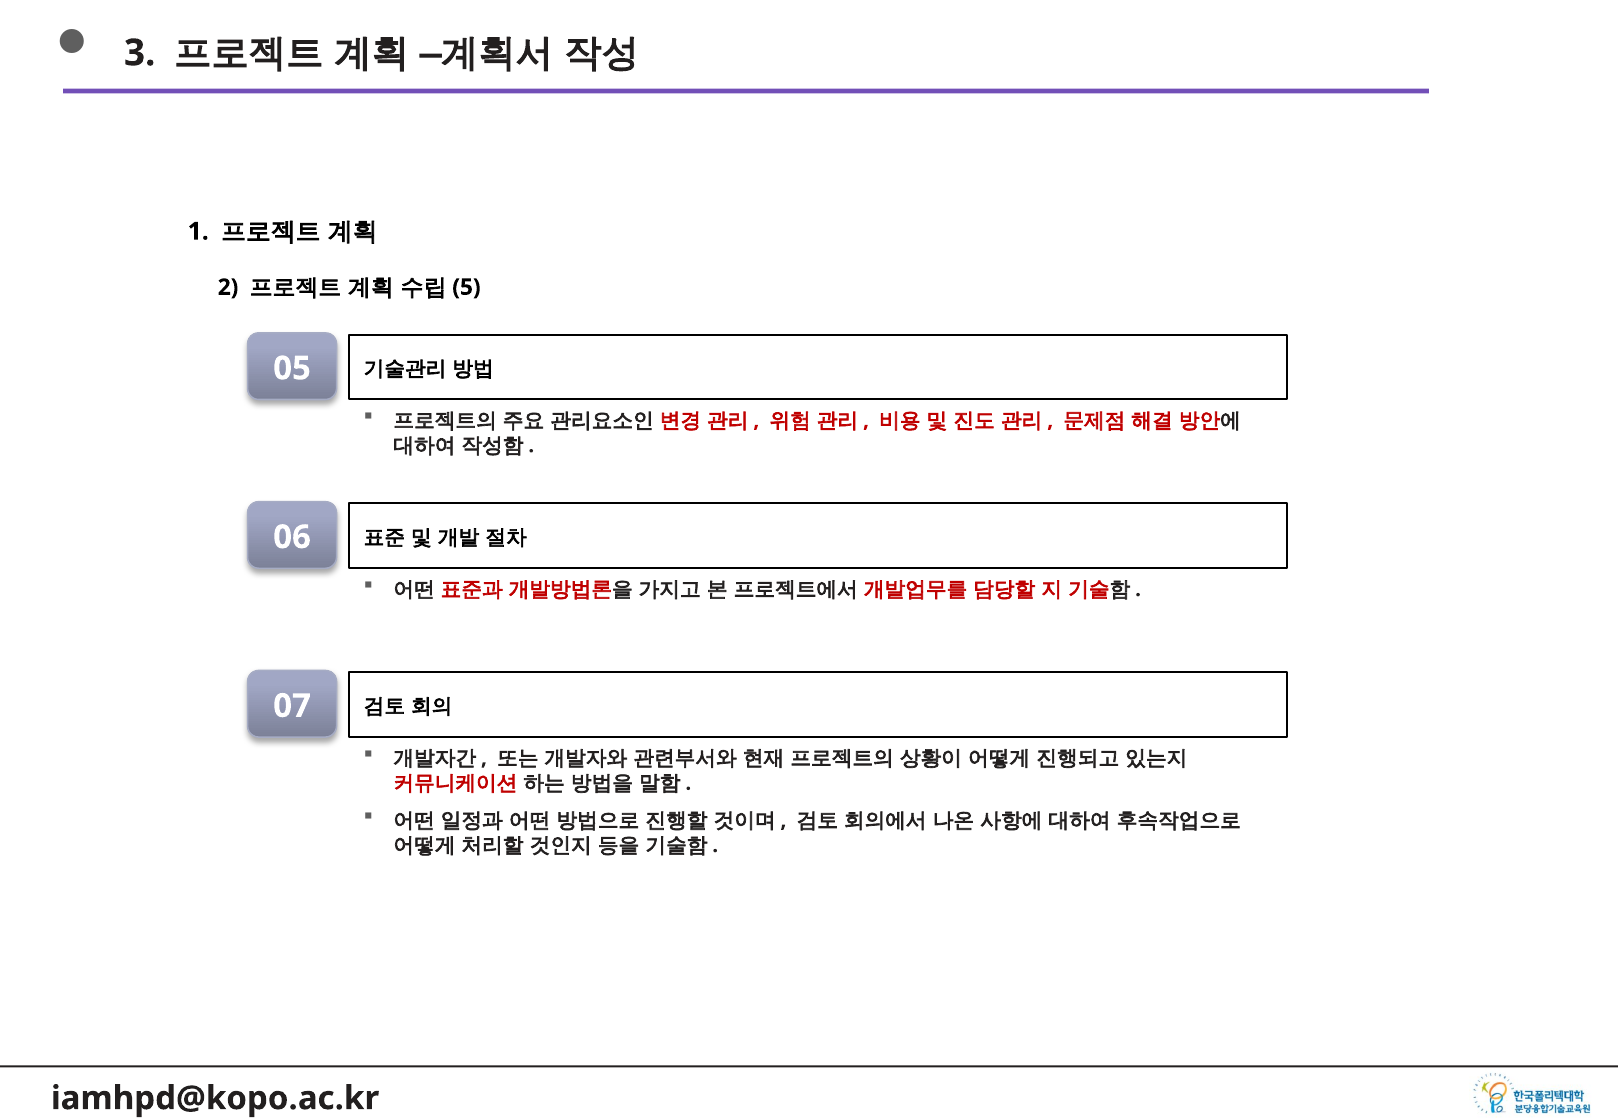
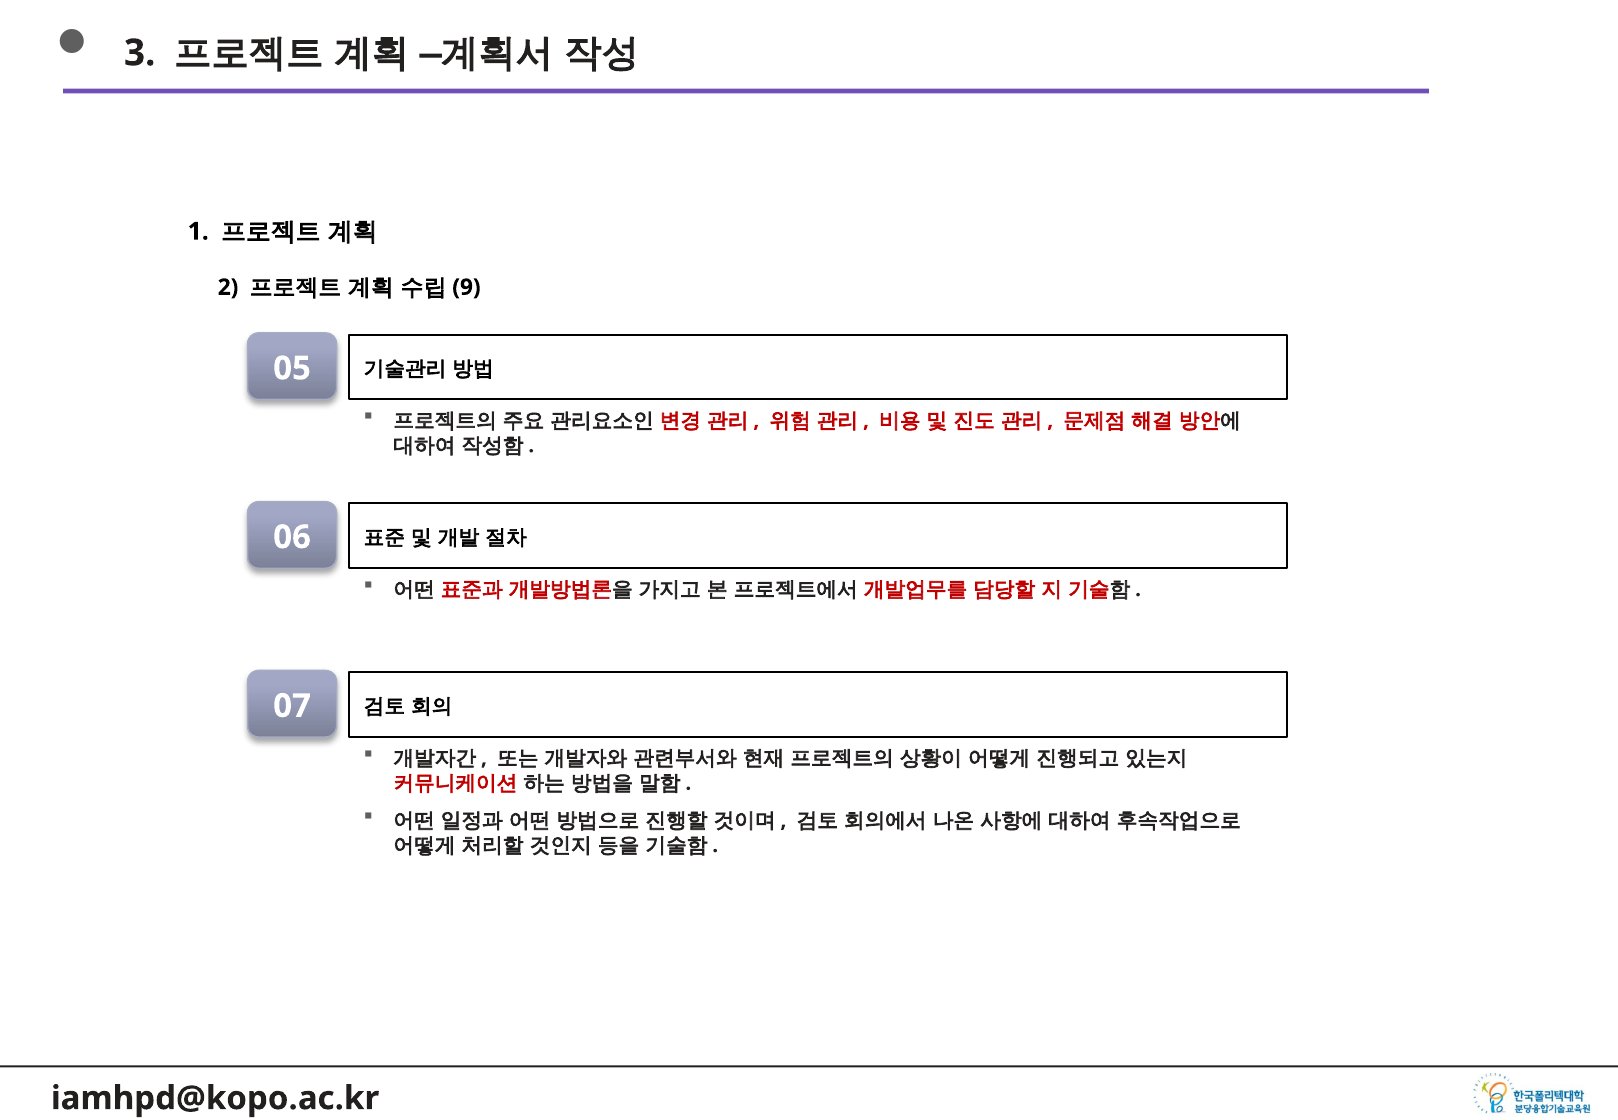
5: 5 -> 9
